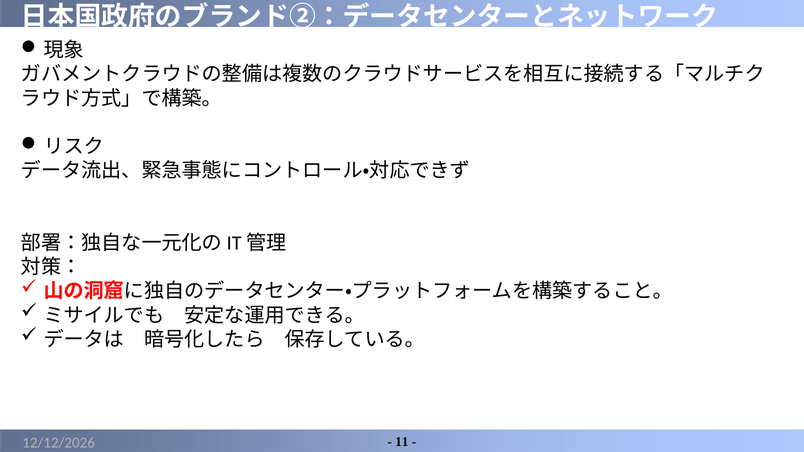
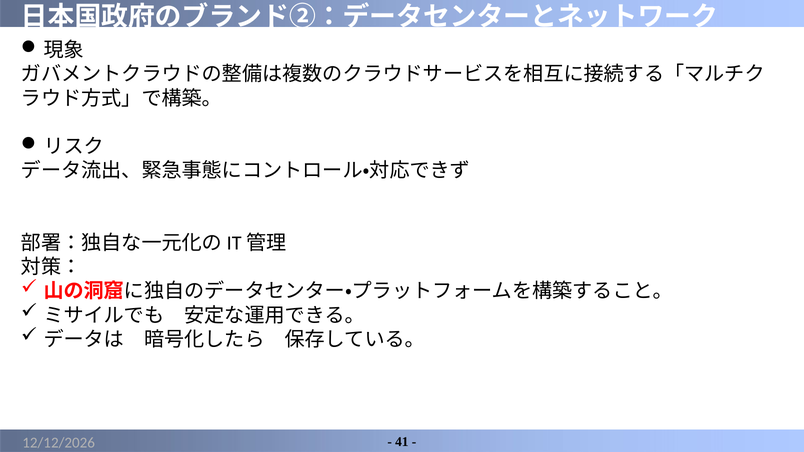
11: 11 -> 41
